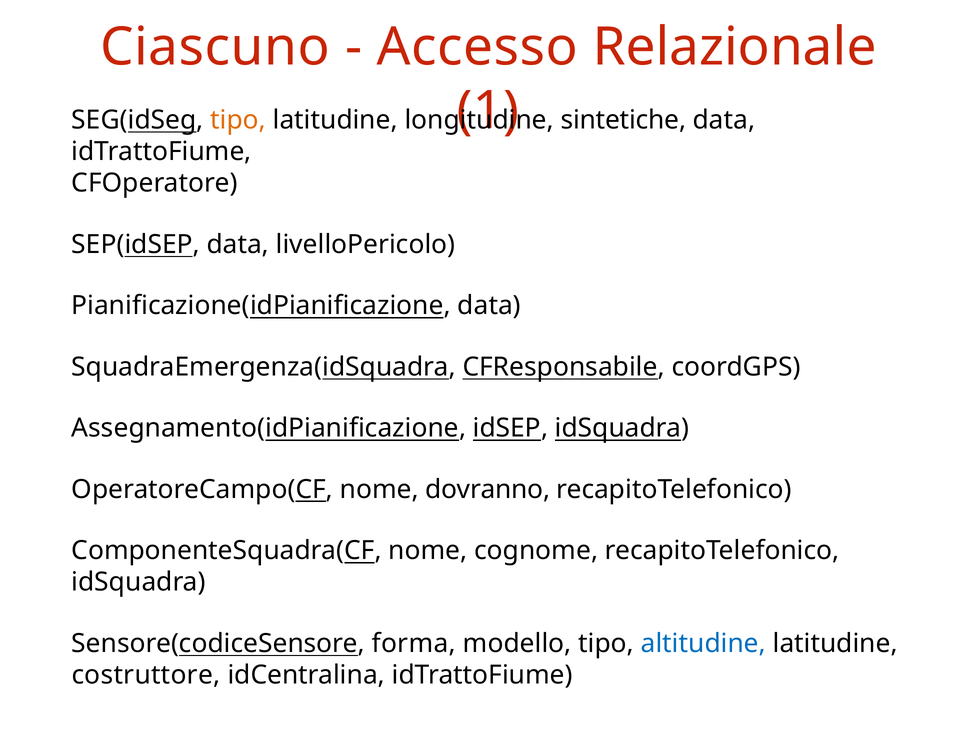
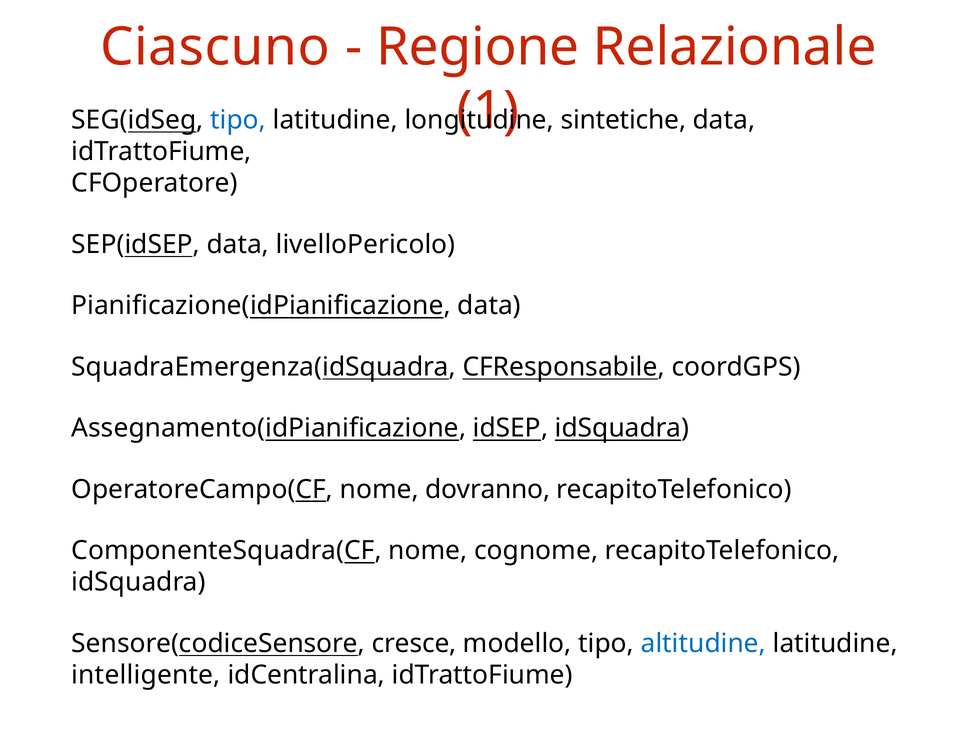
Accesso: Accesso -> Regione
tipo at (238, 120) colour: orange -> blue
forma: forma -> cresce
costruttore: costruttore -> intelligente
